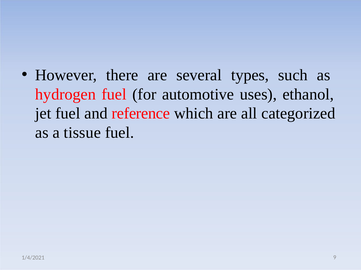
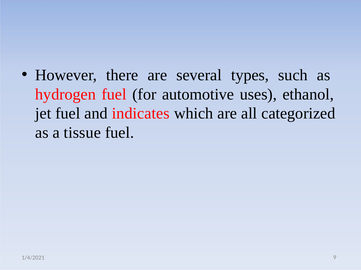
reference: reference -> indicates
